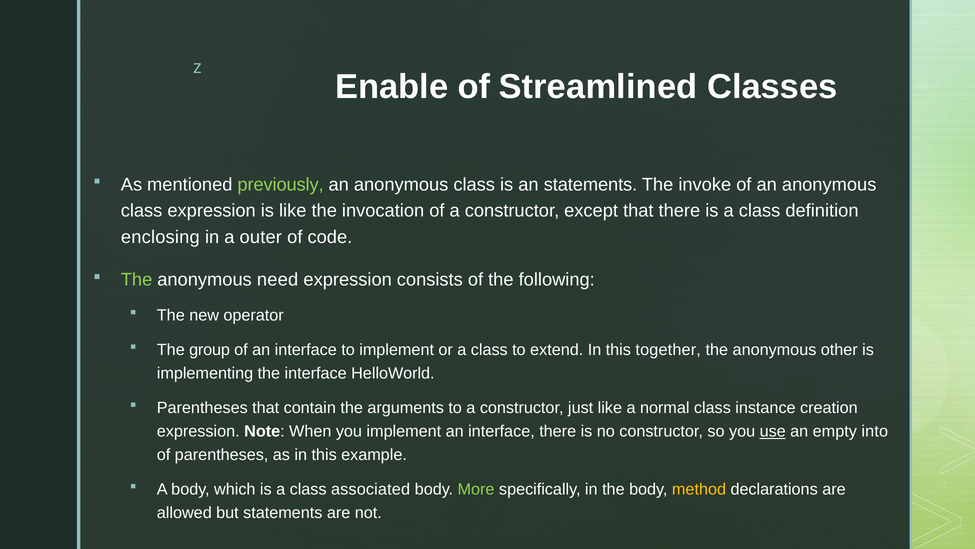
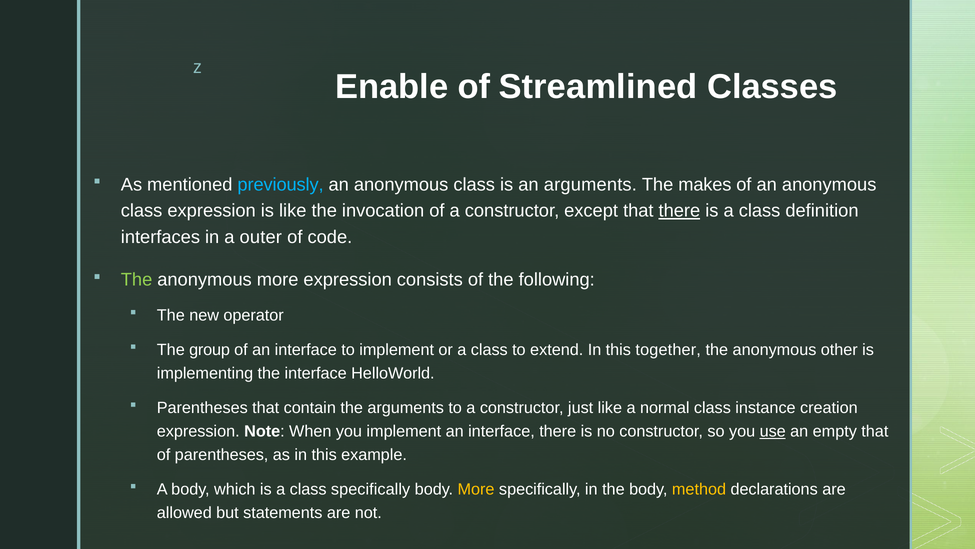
previously colour: light green -> light blue
an statements: statements -> arguments
invoke: invoke -> makes
there at (679, 211) underline: none -> present
enclosing: enclosing -> interfaces
anonymous need: need -> more
empty into: into -> that
class associated: associated -> specifically
More at (476, 489) colour: light green -> yellow
